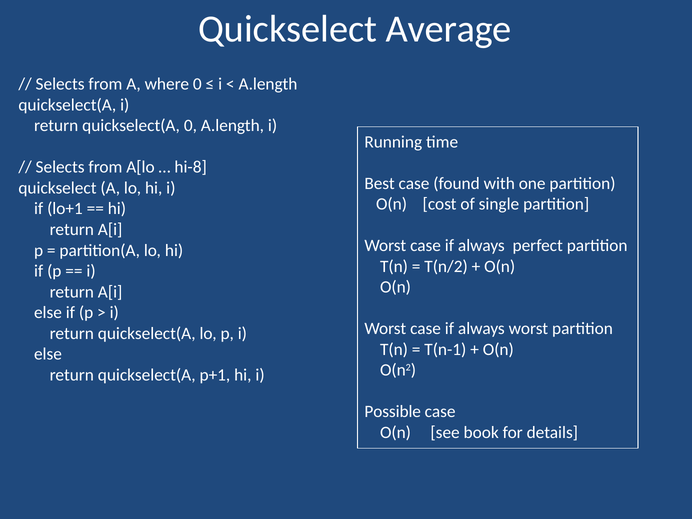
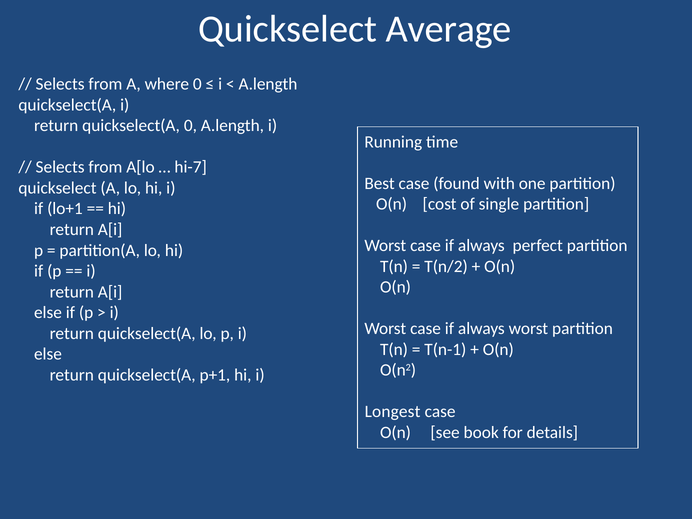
hi-8: hi-8 -> hi-7
Possible: Possible -> Longest
